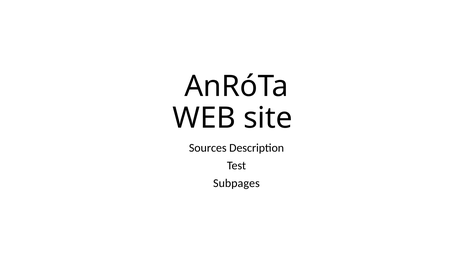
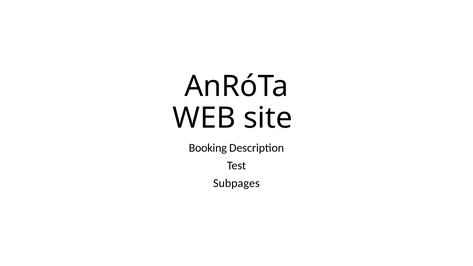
Sources: Sources -> Booking
